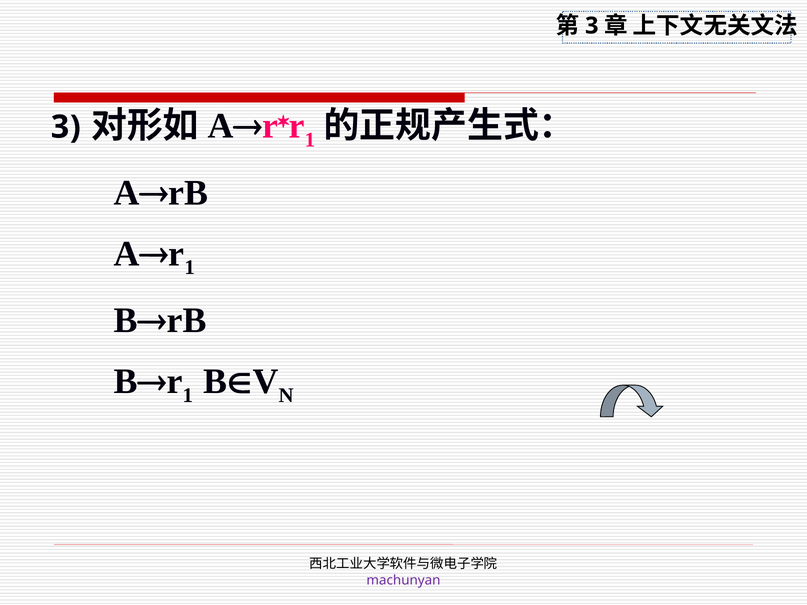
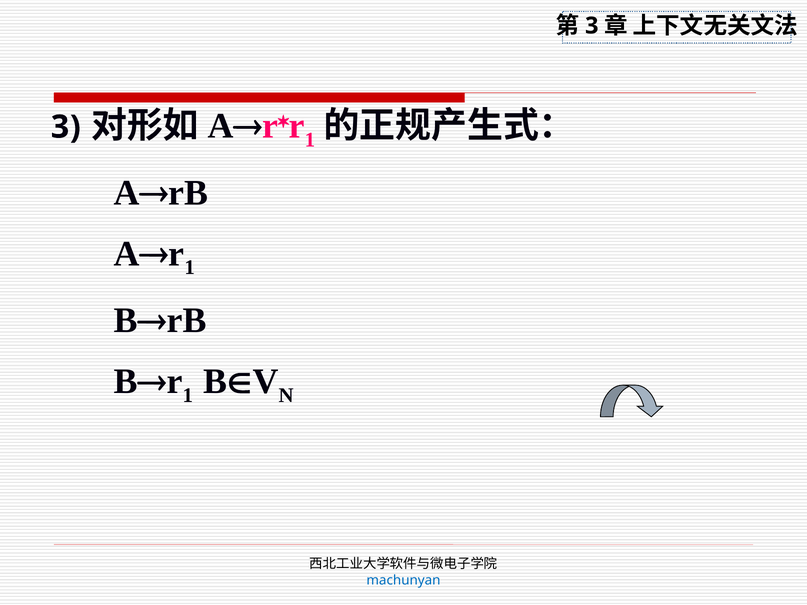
machunyan colour: purple -> blue
